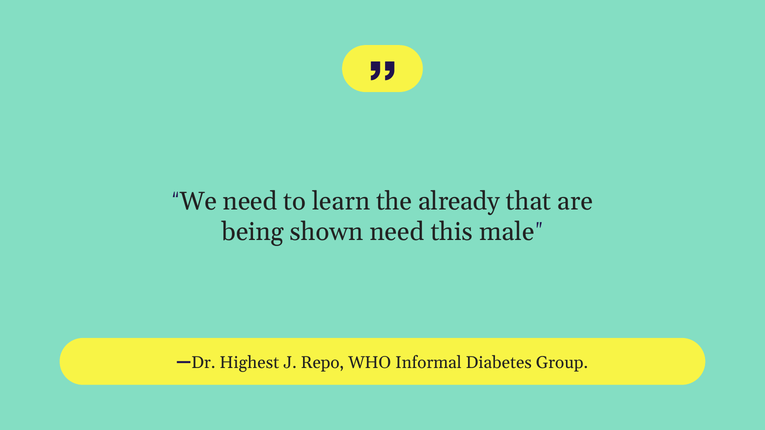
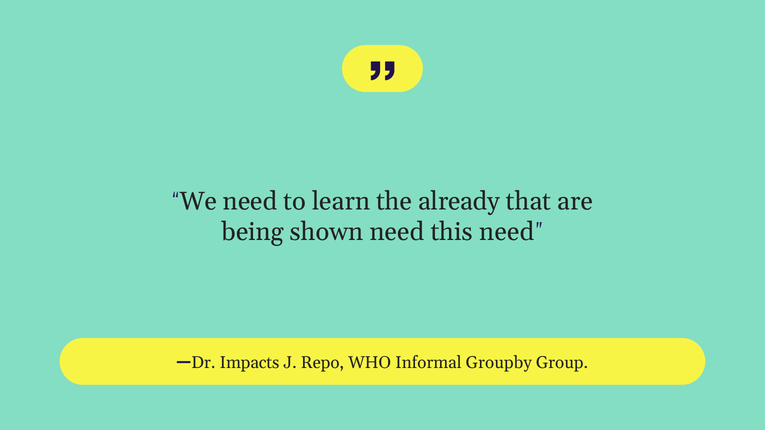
this male: male -> need
Highest: Highest -> Impacts
Diabetes: Diabetes -> Groupby
